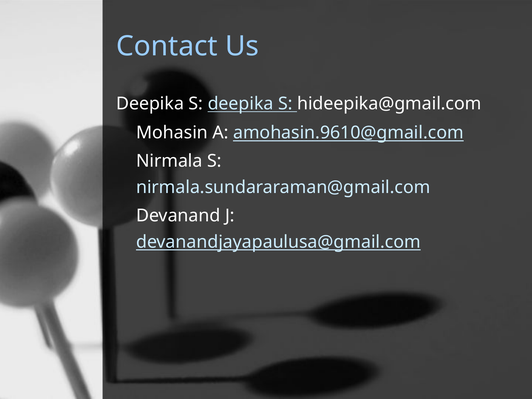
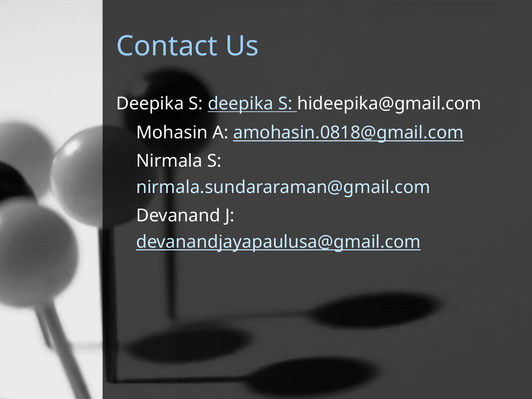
amohasin.9610@gmail.com: amohasin.9610@gmail.com -> amohasin.0818@gmail.com
